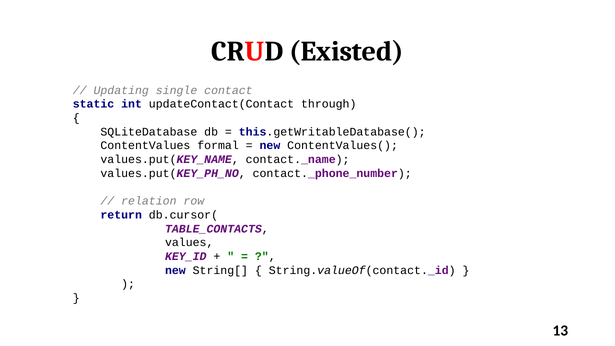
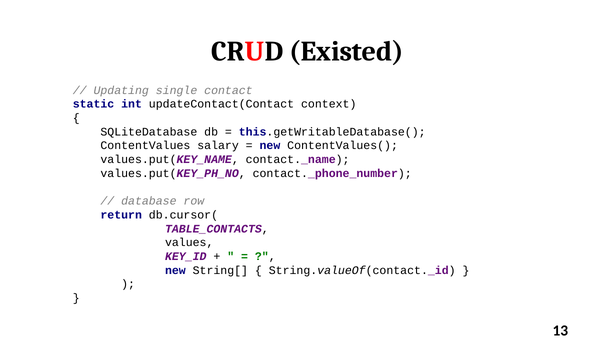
through: through -> context
formal: formal -> salary
relation: relation -> database
